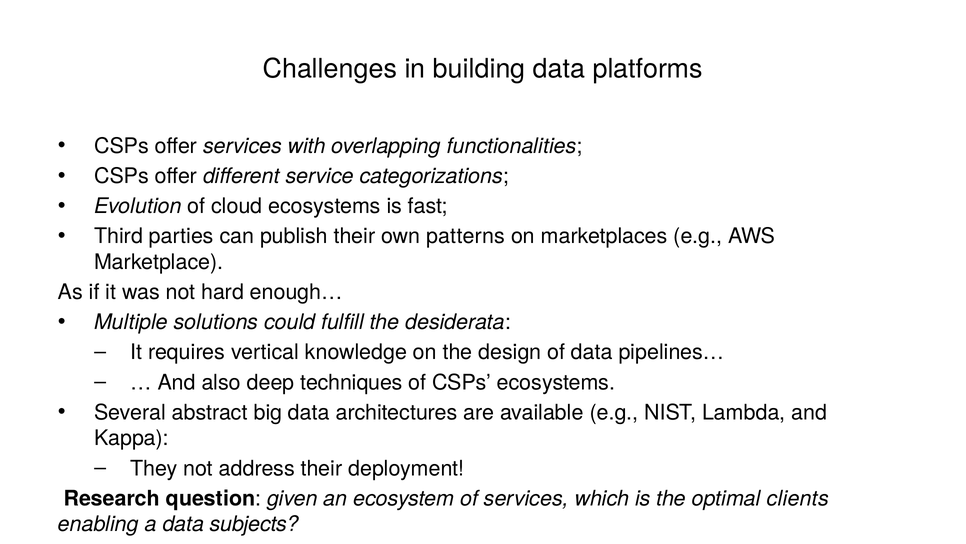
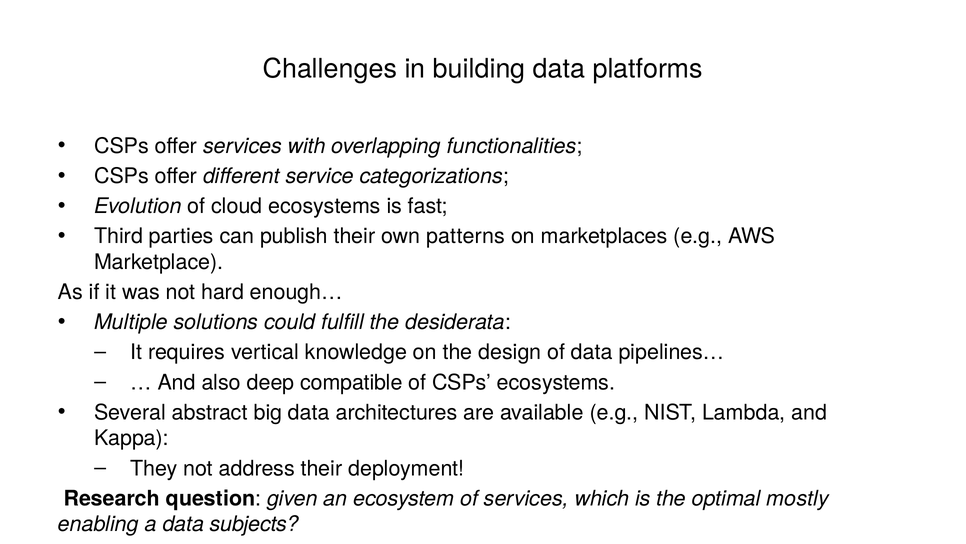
techniques: techniques -> compatible
clients: clients -> mostly
